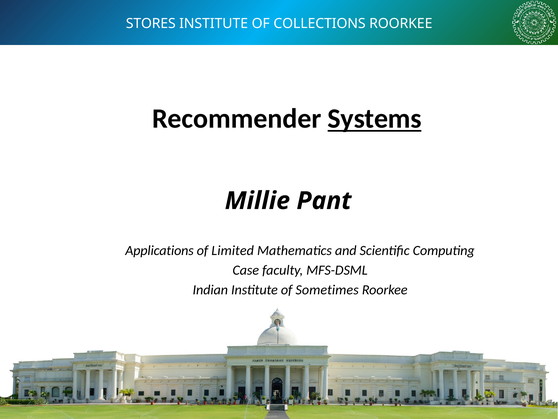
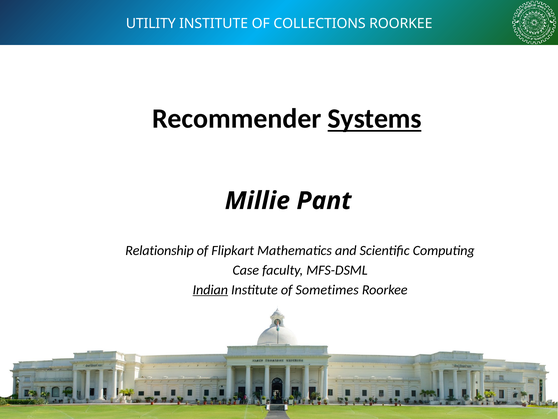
STORES: STORES -> UTILITY
Applications: Applications -> Relationship
Limited: Limited -> Flipkart
Indian underline: none -> present
